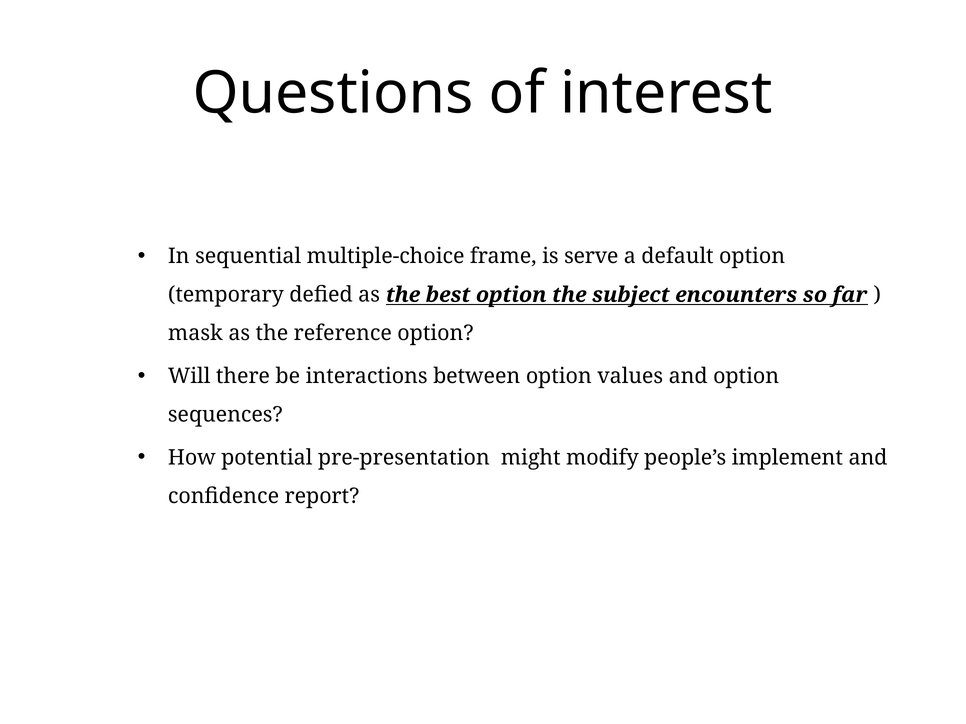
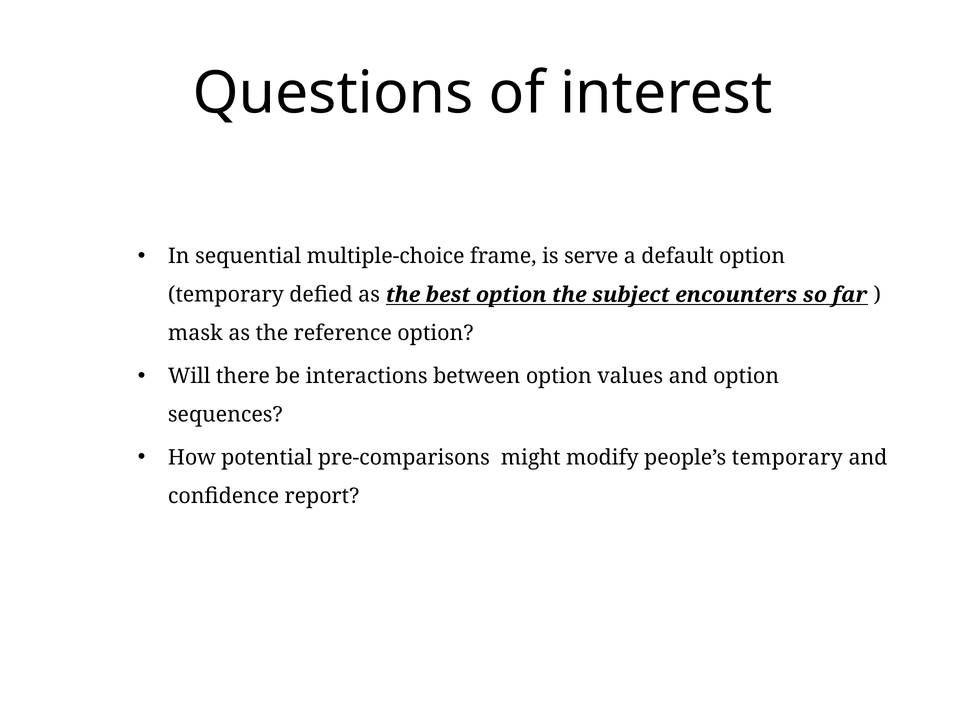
pre-presentation: pre-presentation -> pre-comparisons
people’s implement: implement -> temporary
